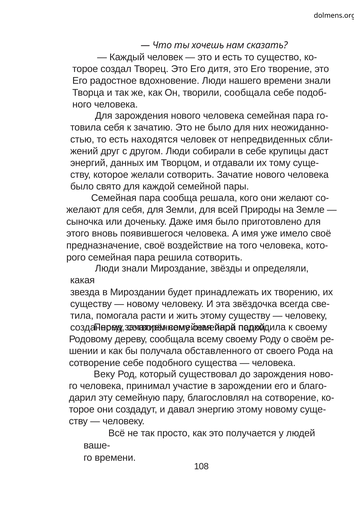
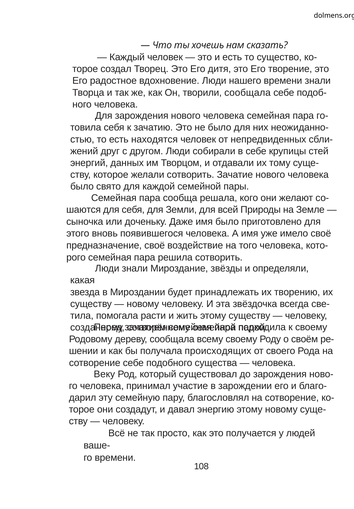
даст: даст -> стей
желают at (84, 210): желают -> шаются
обставленного: обставленного -> происходящих
